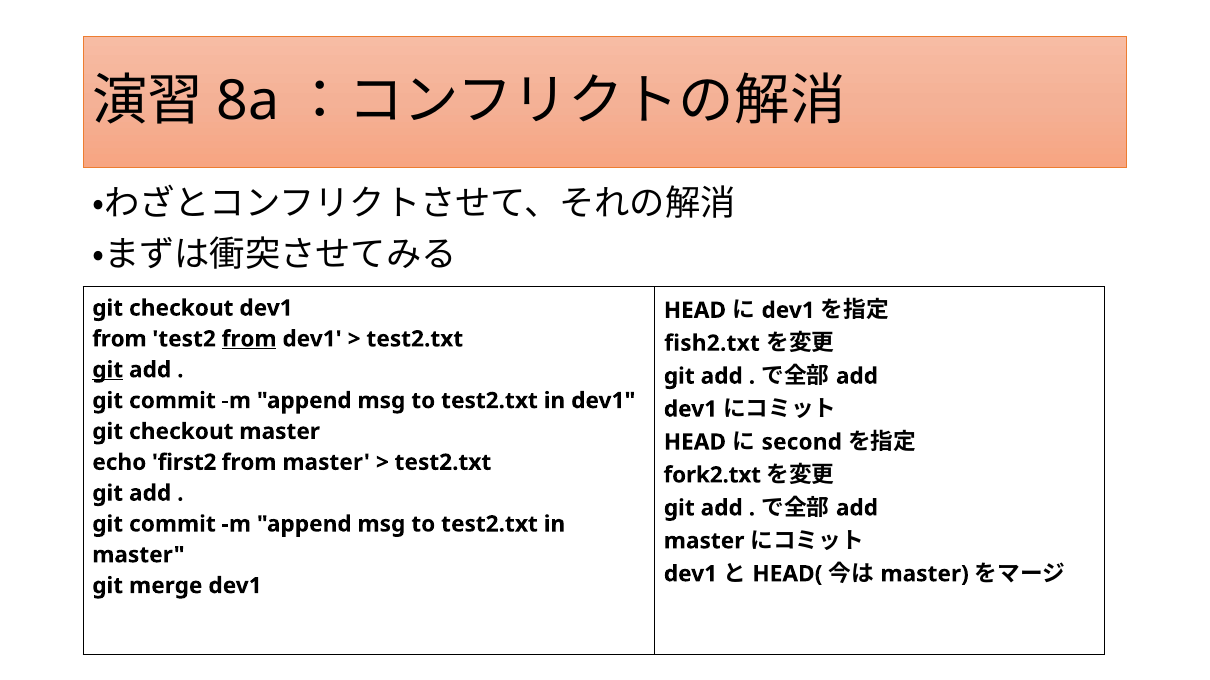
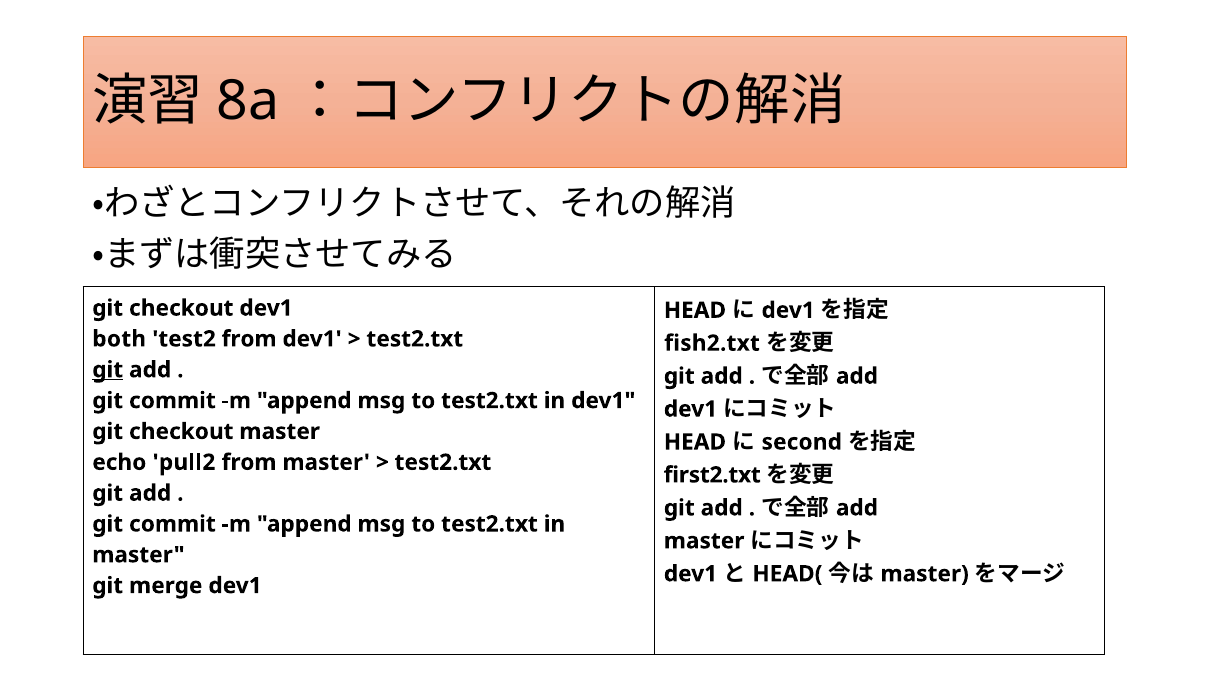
from at (119, 339): from -> both
from at (249, 339) underline: present -> none
first2: first2 -> pull2
fork2.txt: fork2.txt -> first2.txt
